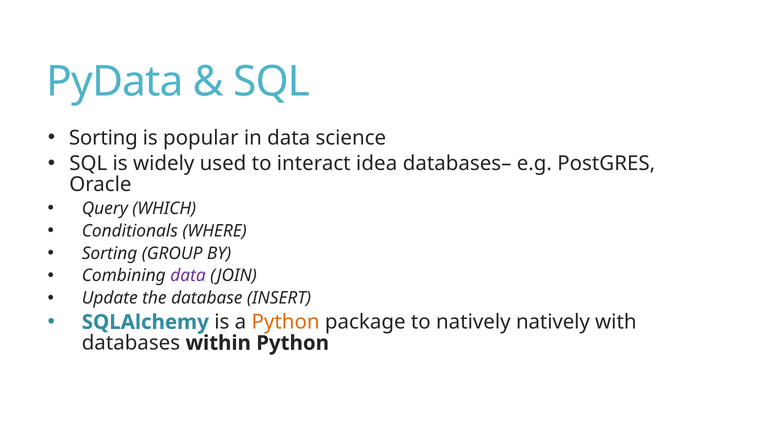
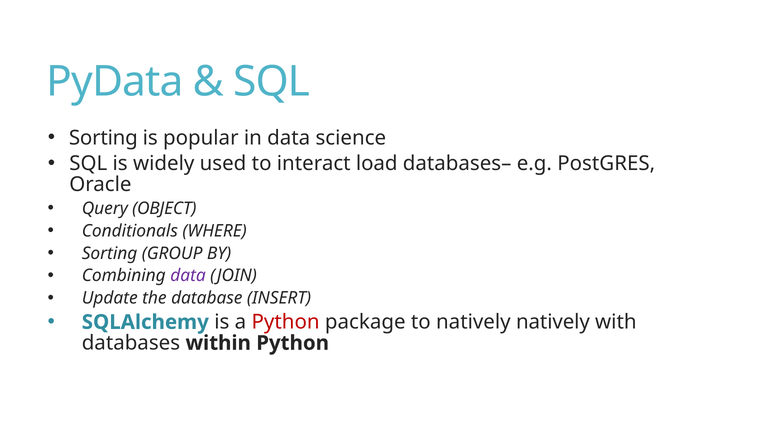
idea: idea -> load
WHICH: WHICH -> OBJECT
Python at (286, 322) colour: orange -> red
